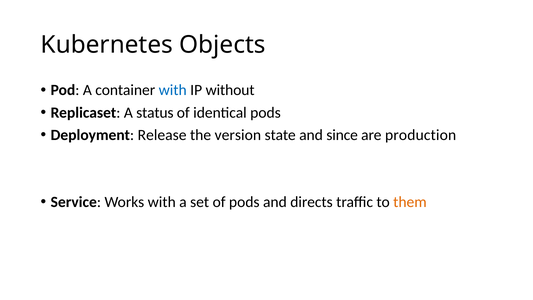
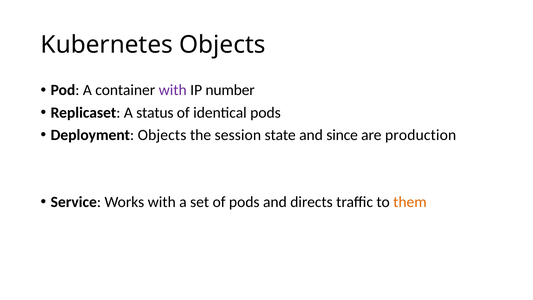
with at (173, 90) colour: blue -> purple
without: without -> number
Deployment Release: Release -> Objects
version: version -> session
